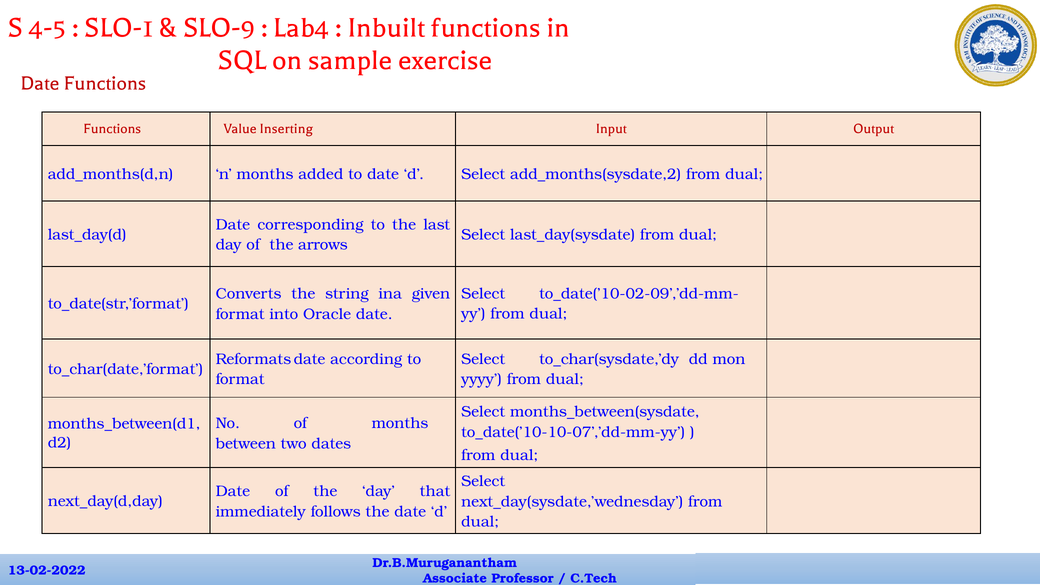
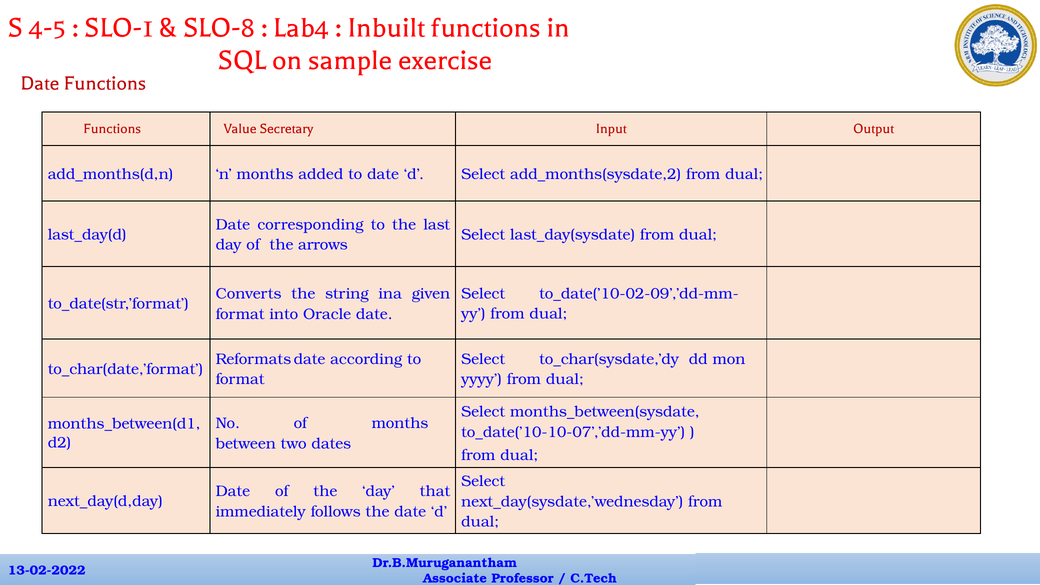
SLO-9: SLO-9 -> SLO-8
Inserting: Inserting -> Secretary
